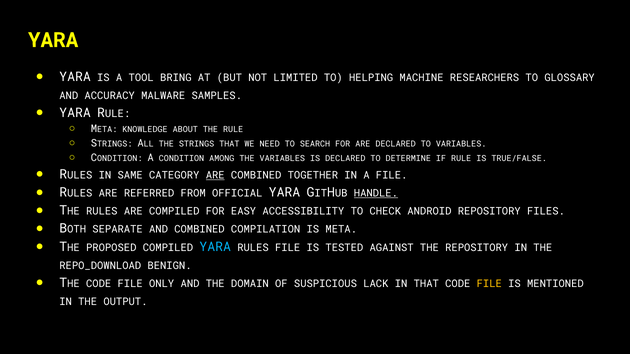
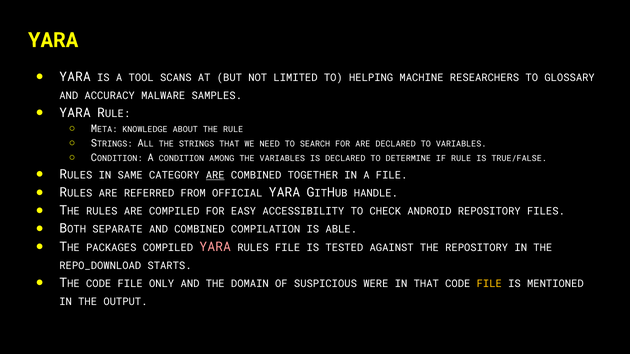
BRING: BRING -> SCANS
HANDLE underline: present -> none
IS META: META -> ABLE
PROPOSED: PROPOSED -> PACKAGES
YARA at (215, 247) colour: light blue -> pink
BENIGN: BENIGN -> STARTS
LACK: LACK -> WERE
